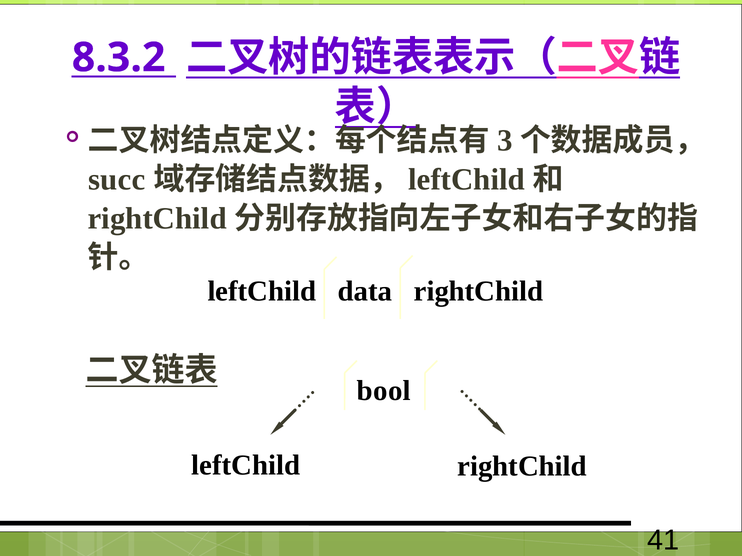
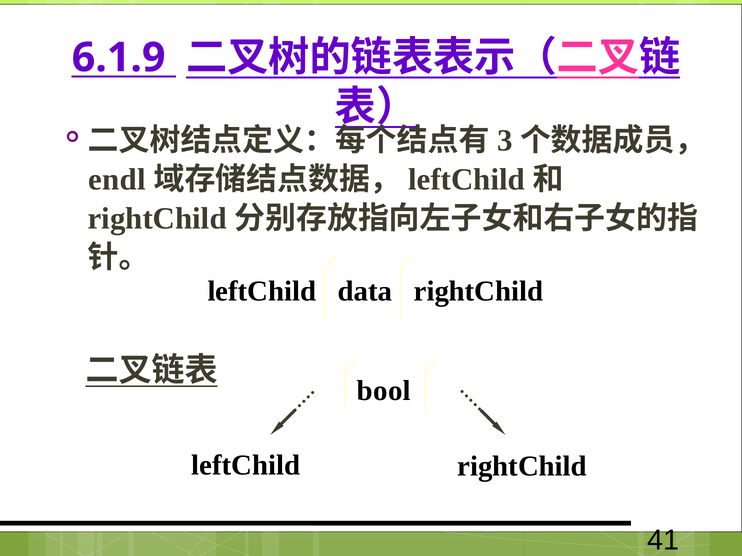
8.3.2: 8.3.2 -> 6.1.9
succ: succ -> endl
